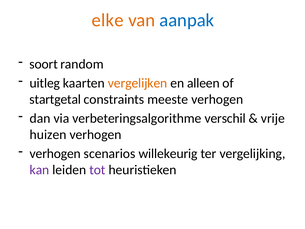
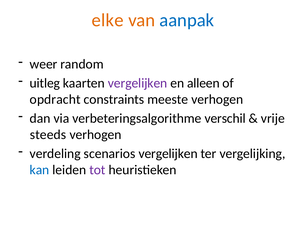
soort: soort -> weer
vergelijken at (138, 83) colour: orange -> purple
startgetal: startgetal -> opdracht
huizen: huizen -> steeds
verhogen at (55, 153): verhogen -> verdeling
scenarios willekeurig: willekeurig -> vergelijken
kan colour: purple -> blue
